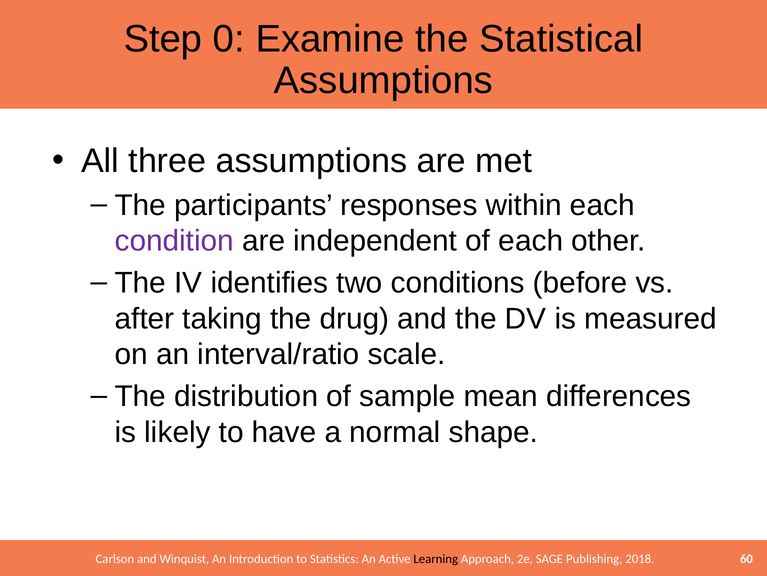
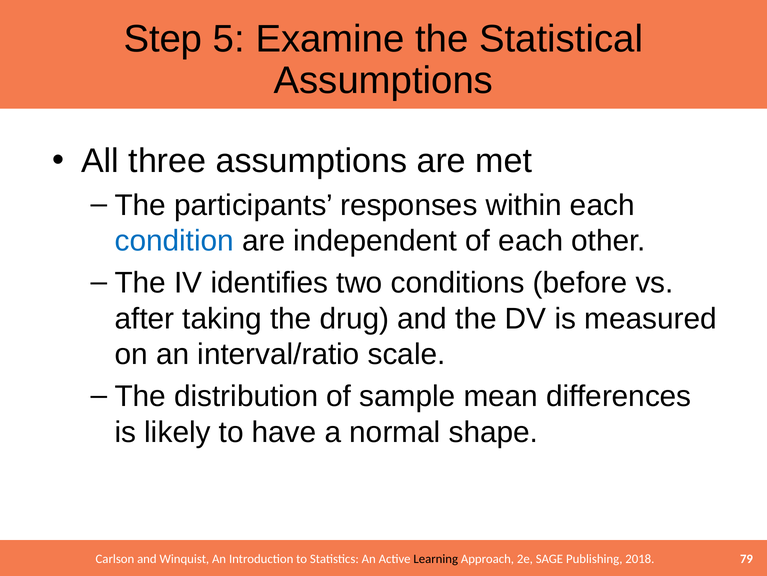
0: 0 -> 5
condition colour: purple -> blue
60: 60 -> 79
